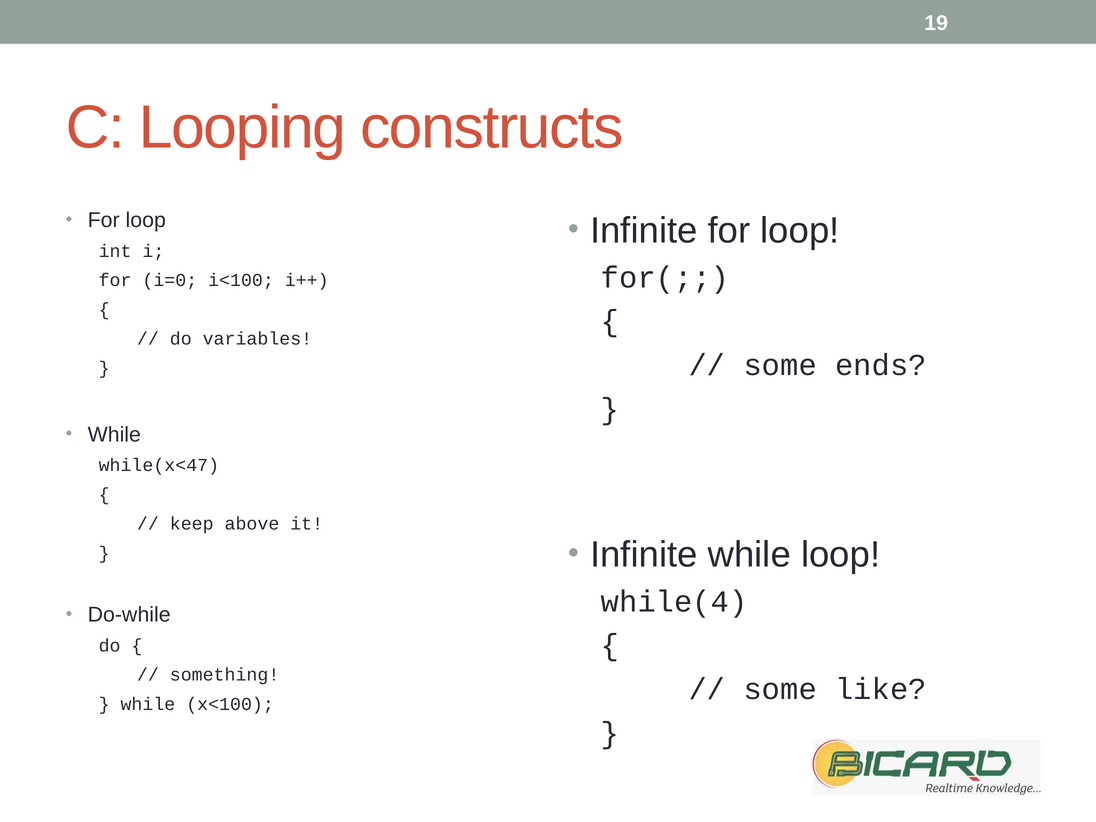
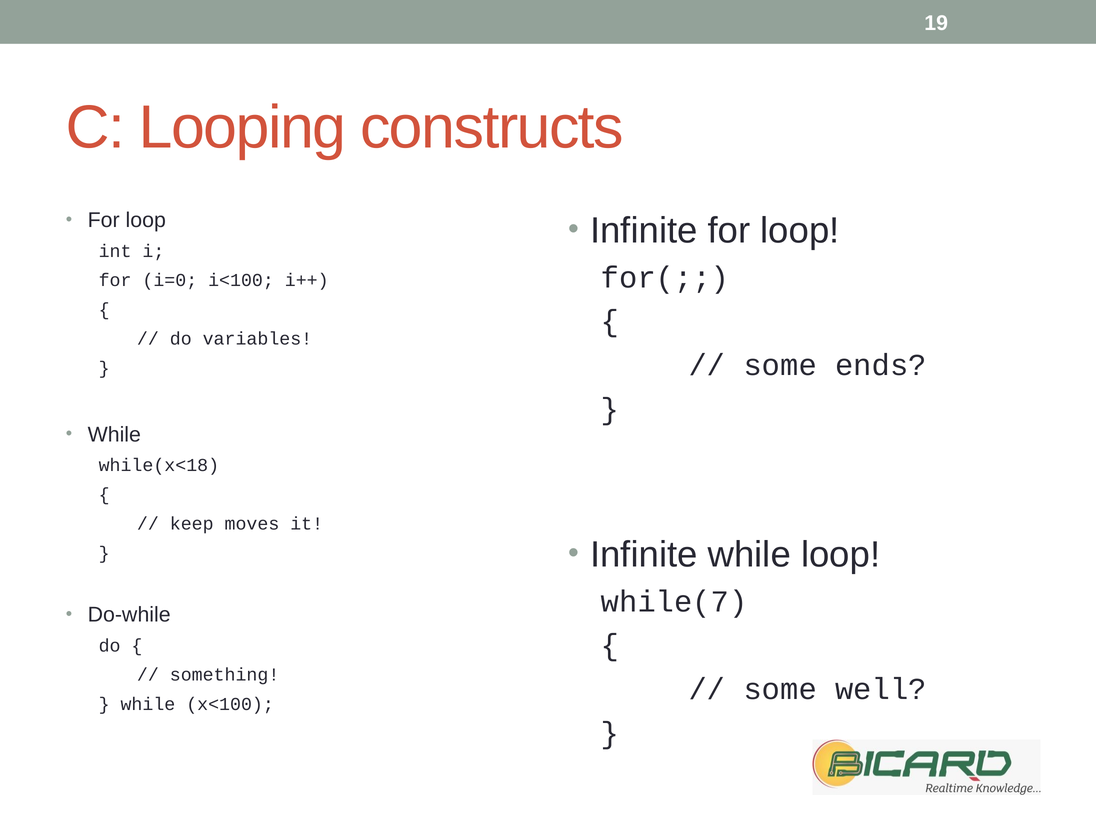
while(x<47: while(x<47 -> while(x<18
above: above -> moves
while(4: while(4 -> while(7
like: like -> well
